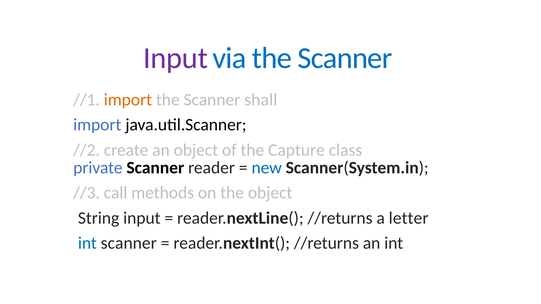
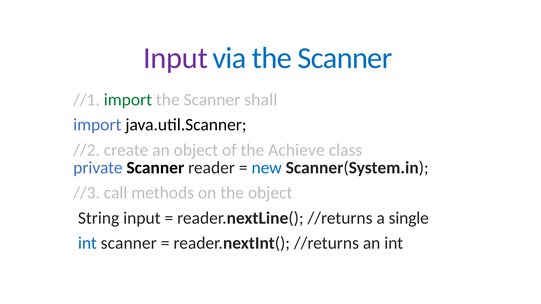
import at (128, 100) colour: orange -> green
Capture: Capture -> Achieve
letter: letter -> single
